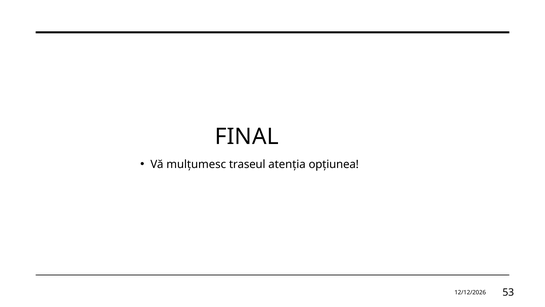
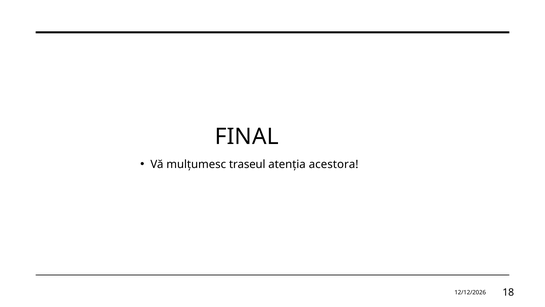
opțiunea: opțiunea -> acestora
53: 53 -> 18
